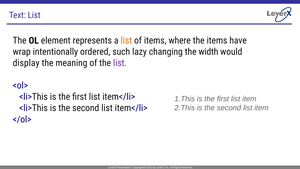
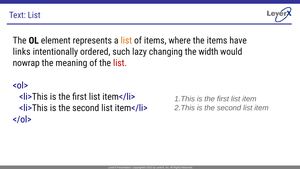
wrap: wrap -> links
display: display -> nowrap
list at (120, 63) colour: purple -> red
